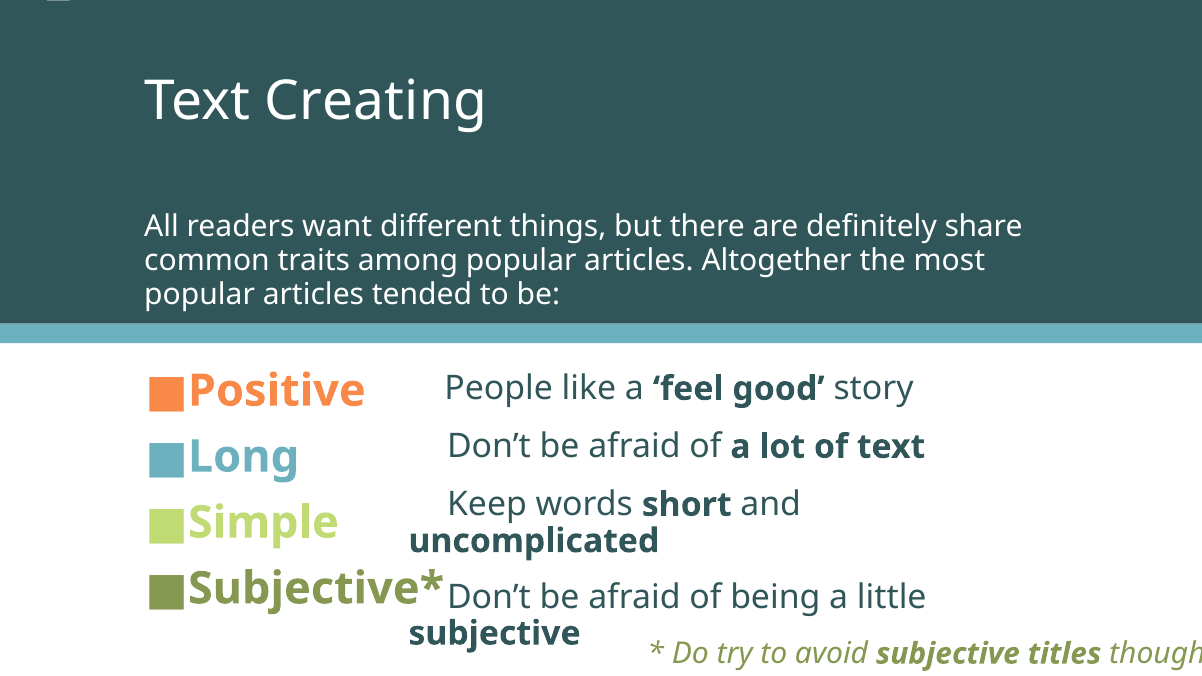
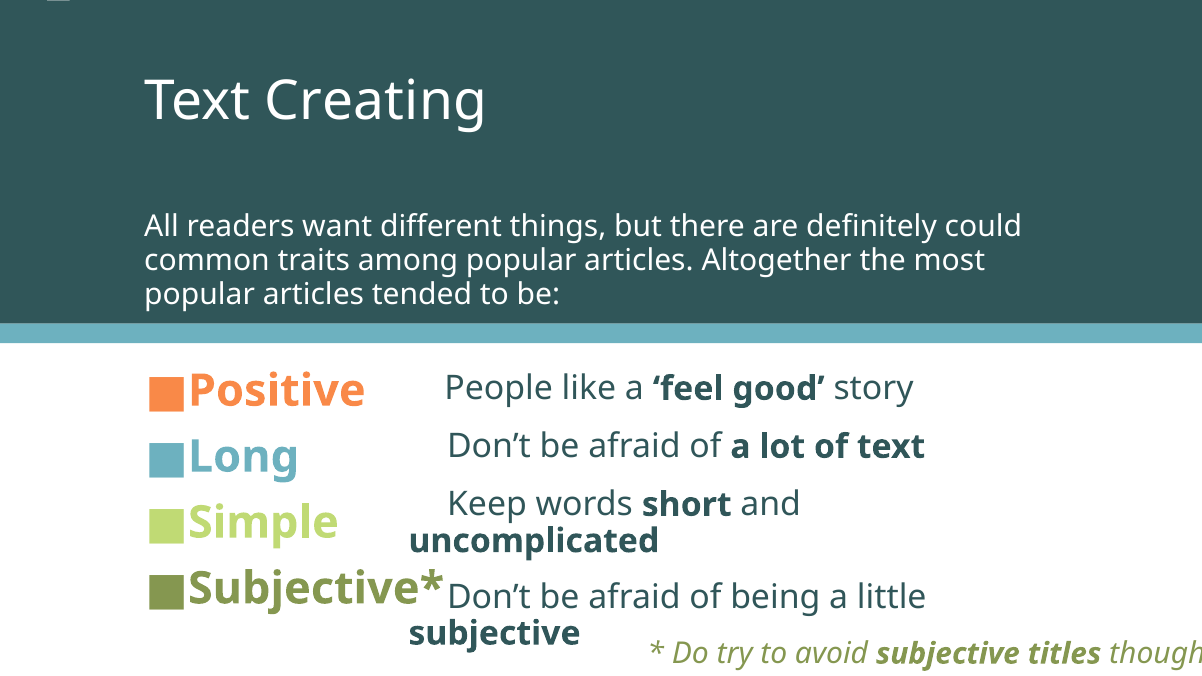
share: share -> could
